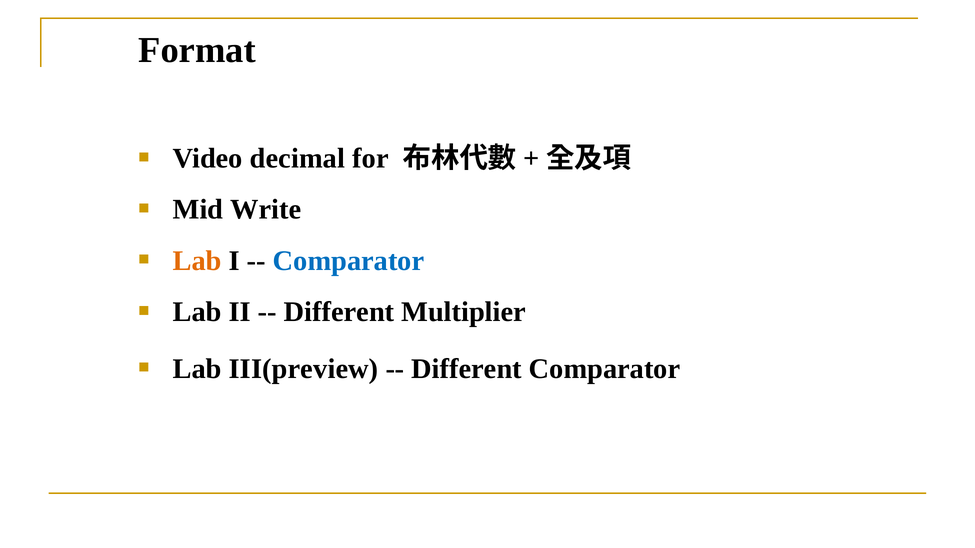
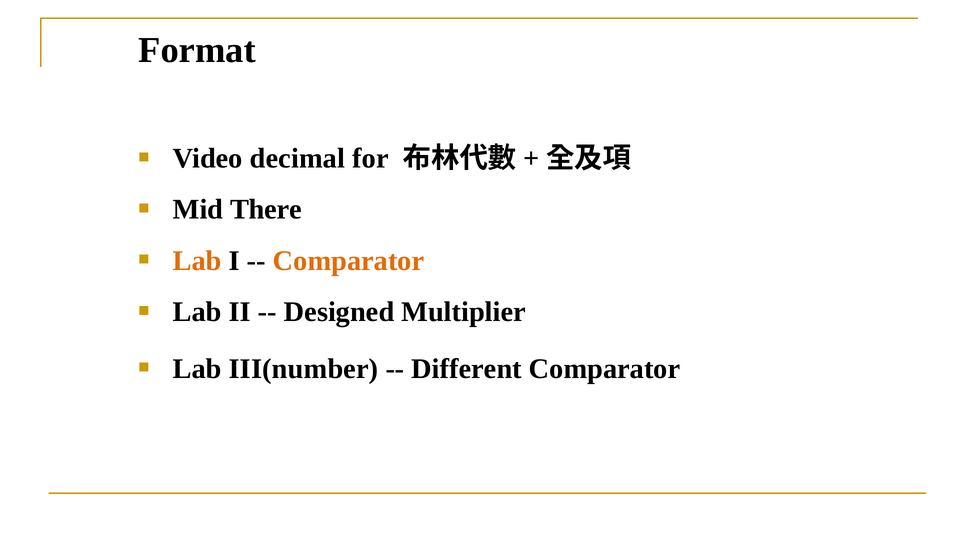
Write: Write -> There
Comparator at (349, 261) colour: blue -> orange
Different at (339, 312): Different -> Designed
III(preview: III(preview -> III(number
